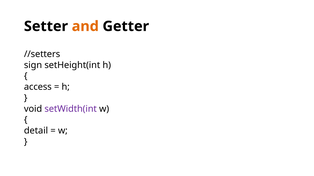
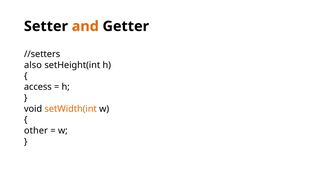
sign: sign -> also
setWidth(int colour: purple -> orange
detail: detail -> other
